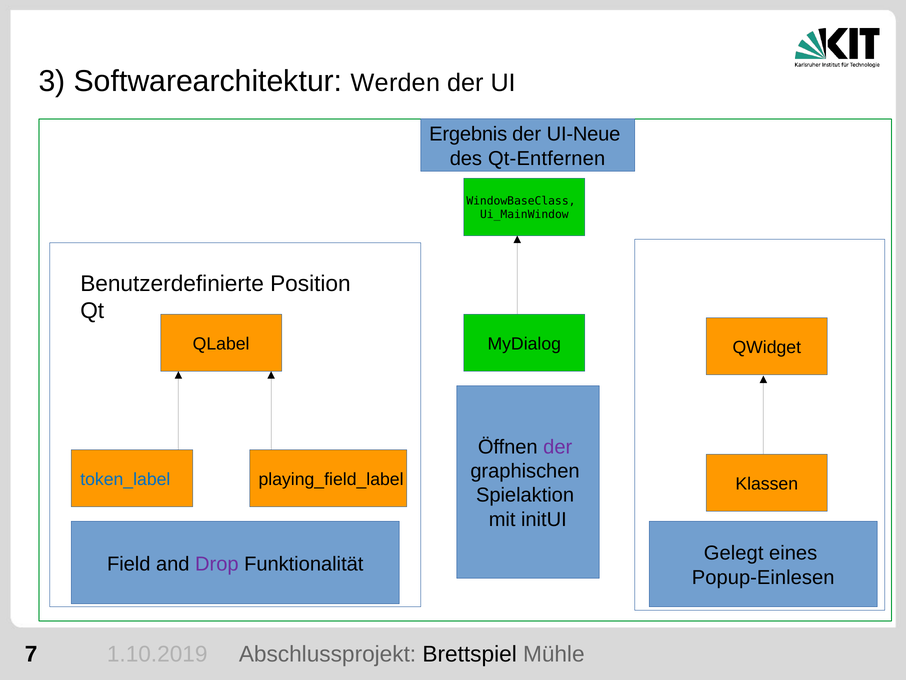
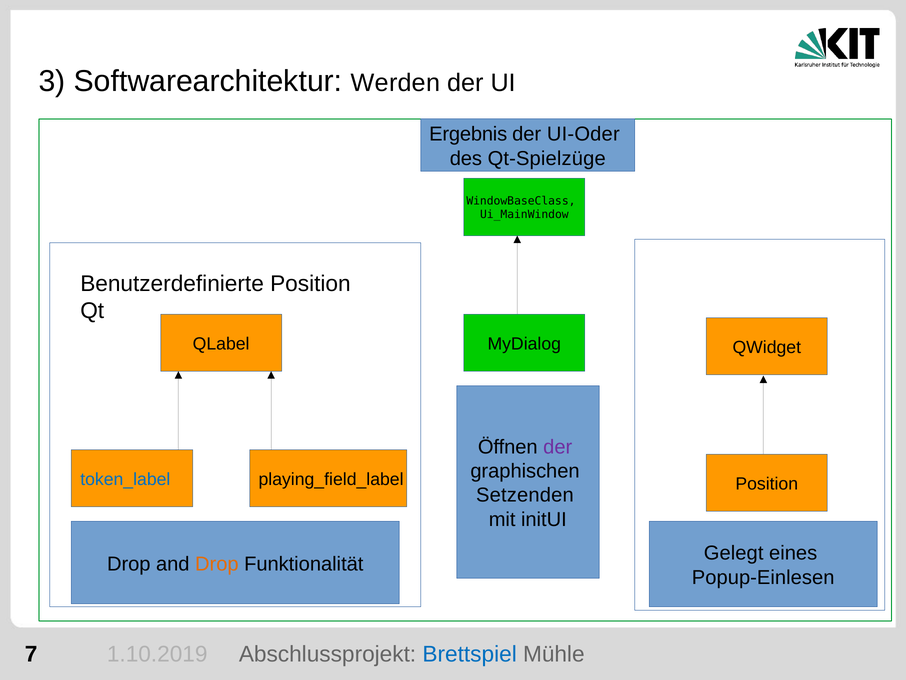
UI-Neue: UI-Neue -> UI-Oder
Qt-Entfernen: Qt-Entfernen -> Qt-Spielzüge
playing_field_label Klassen: Klassen -> Position
Spielaktion: Spielaktion -> Setzenden
Field at (129, 563): Field -> Drop
Drop at (217, 563) colour: purple -> orange
Brettspiel colour: black -> blue
